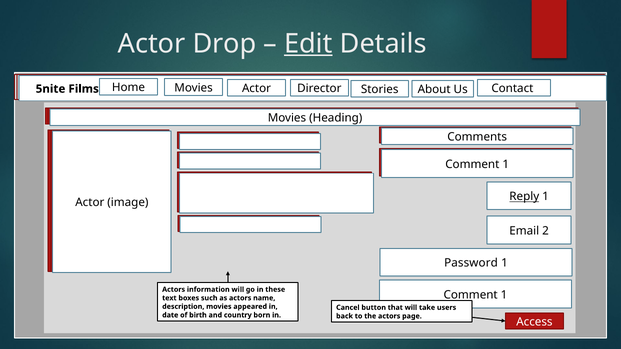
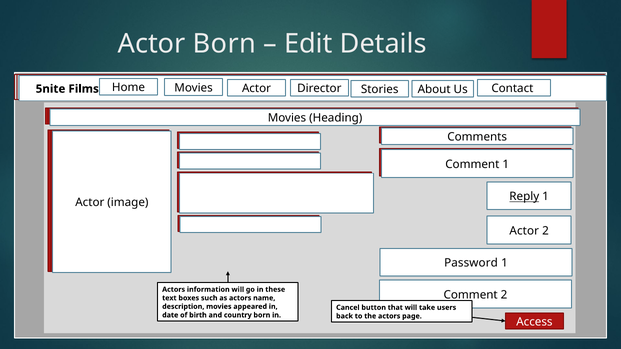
Actor Drop: Drop -> Born
Edit underline: present -> none
Email at (524, 231): Email -> Actor
1 at (504, 295): 1 -> 2
